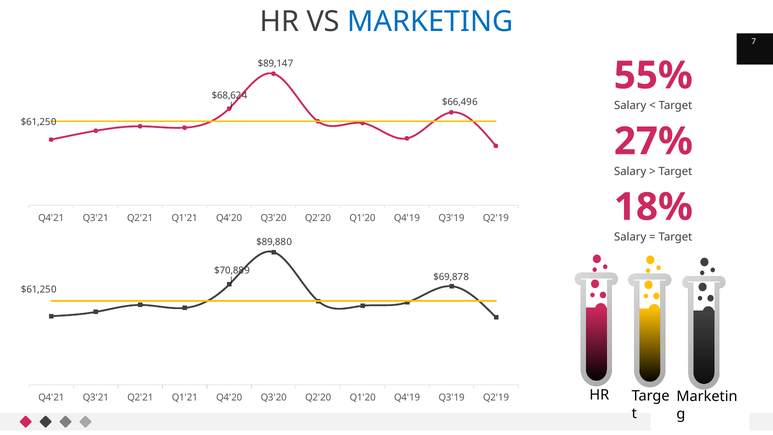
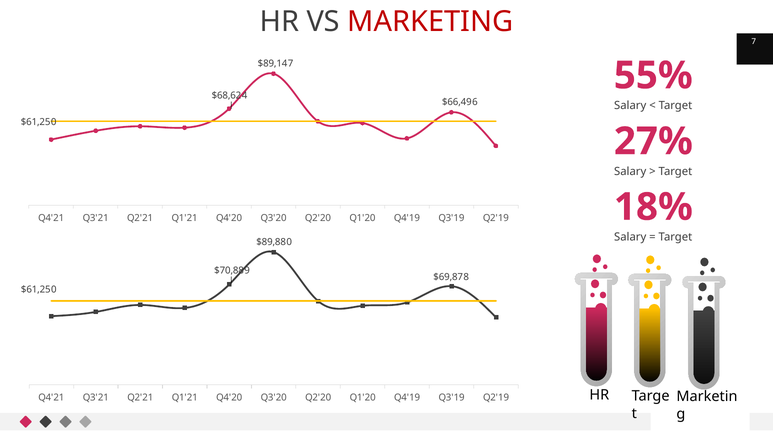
MARKETING colour: blue -> red
